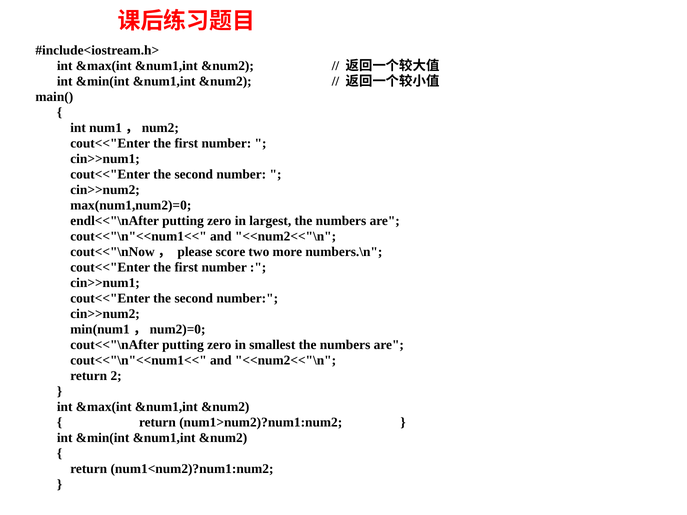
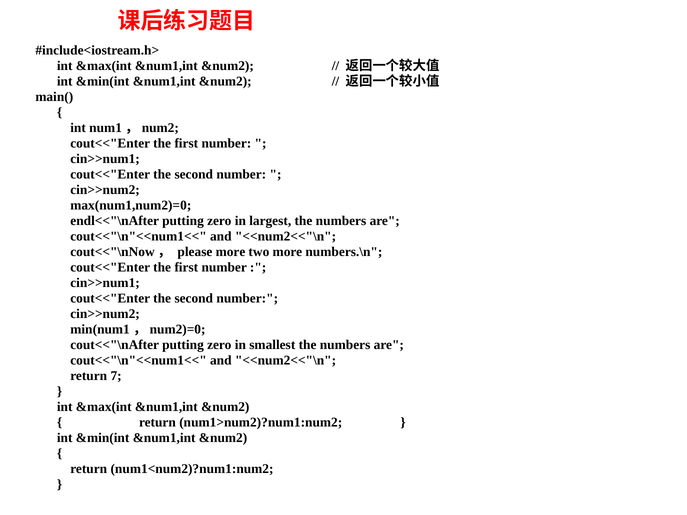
please score: score -> more
2: 2 -> 7
